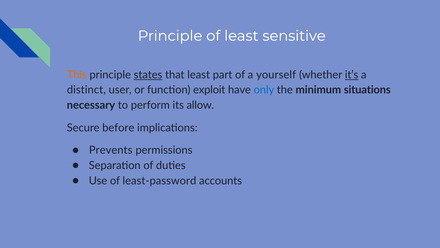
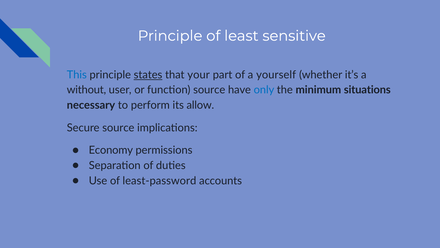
This colour: orange -> blue
that least: least -> your
it’s underline: present -> none
distinct: distinct -> without
function exploit: exploit -> source
Secure before: before -> source
Prevents: Prevents -> Economy
